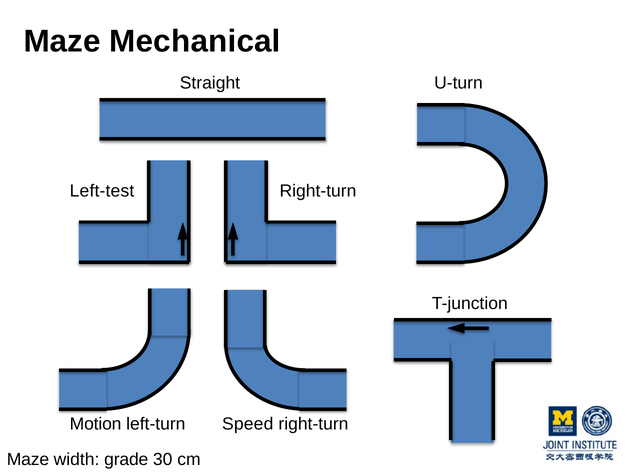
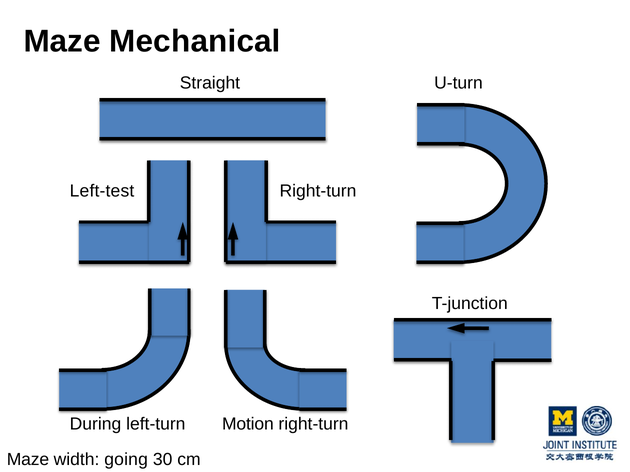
Motion: Motion -> During
Speed: Speed -> Motion
grade: grade -> going
